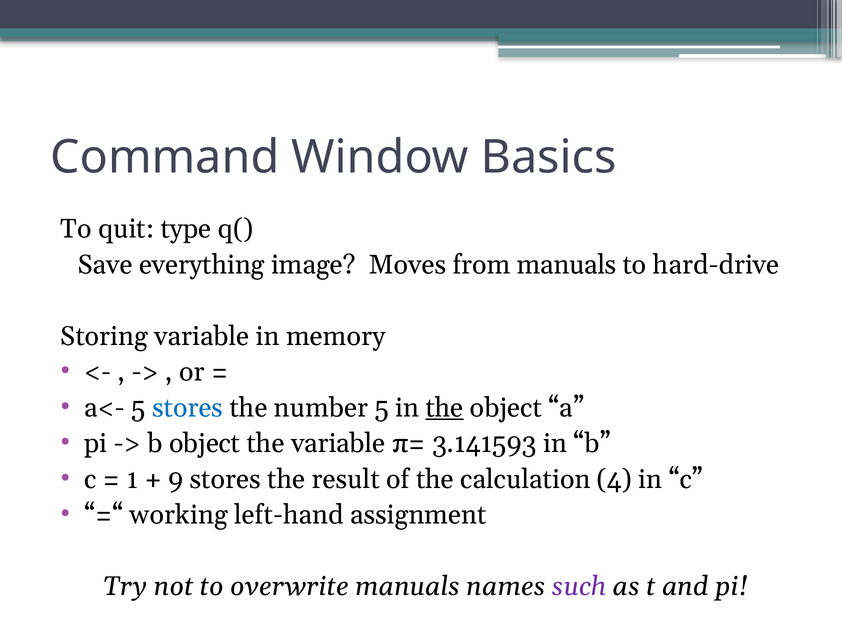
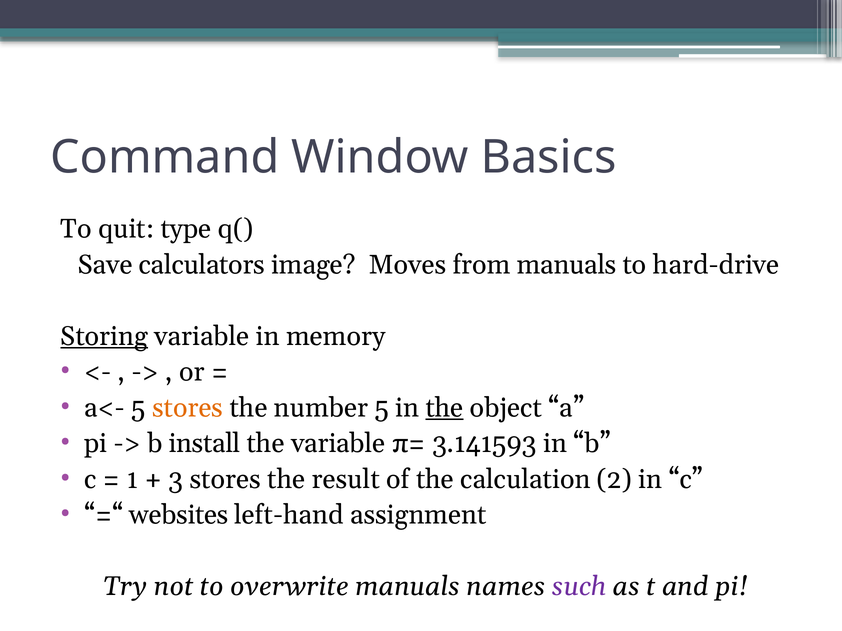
everything: everything -> calculators
Storing underline: none -> present
stores at (188, 408) colour: blue -> orange
b object: object -> install
9: 9 -> 3
4: 4 -> 2
working: working -> websites
